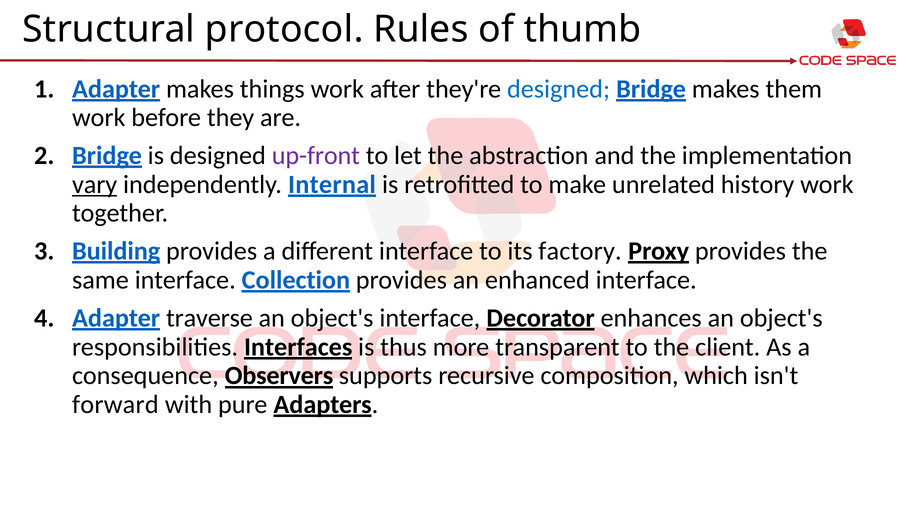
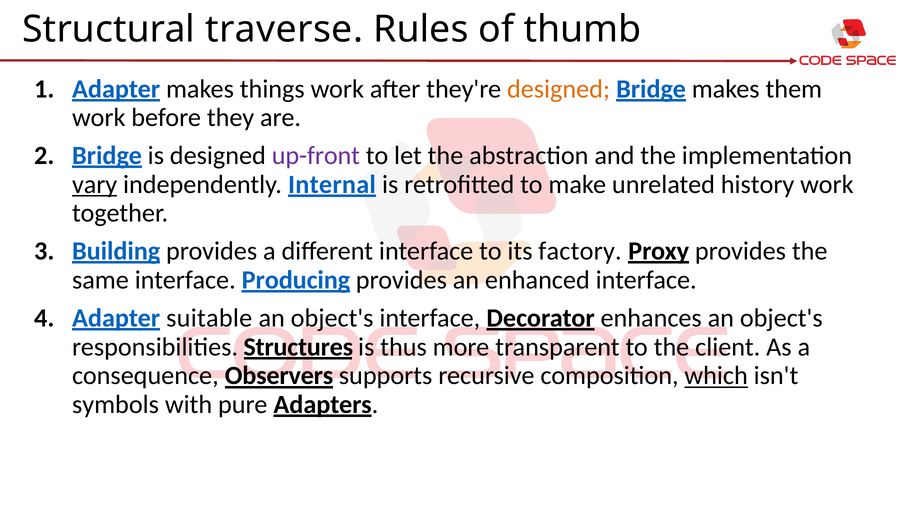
protocol: protocol -> traverse
designed at (559, 89) colour: blue -> orange
Collection: Collection -> Producing
traverse: traverse -> suitable
Interfaces: Interfaces -> Structures
which underline: none -> present
forward: forward -> symbols
